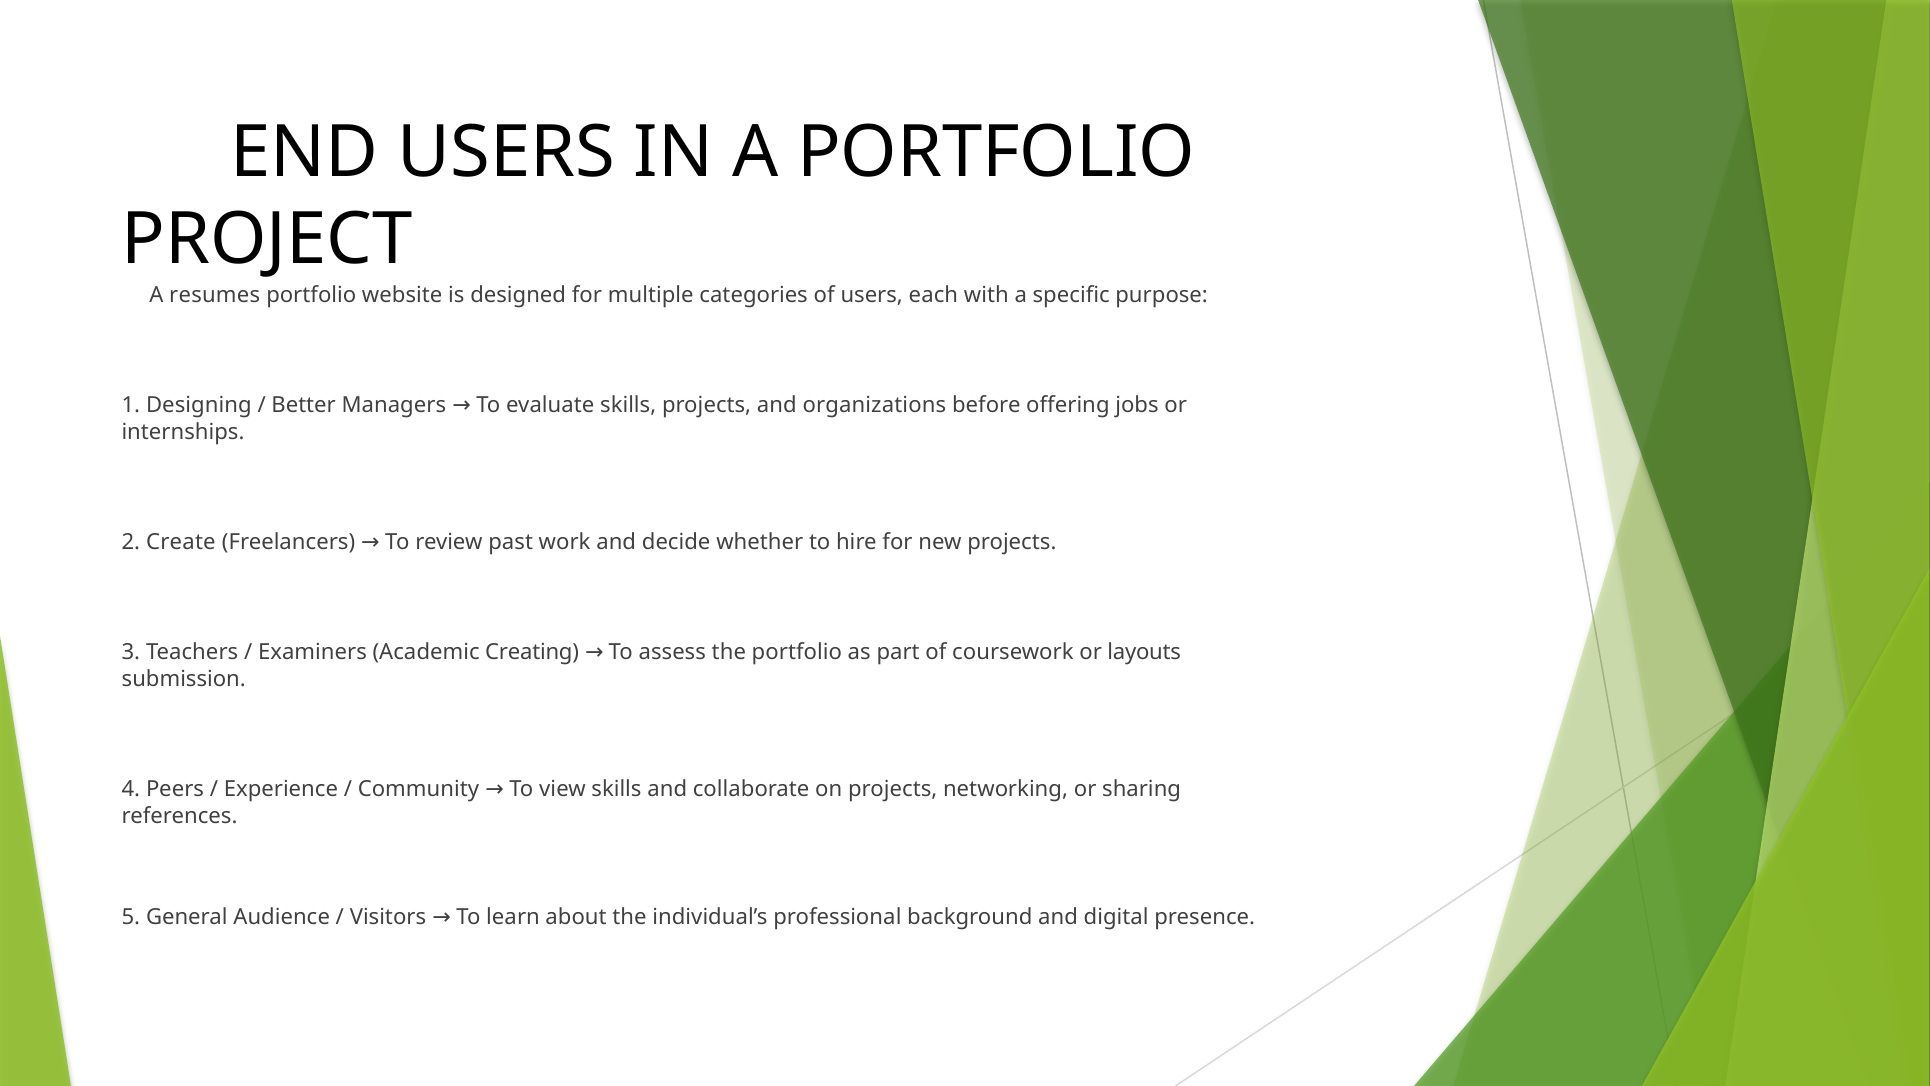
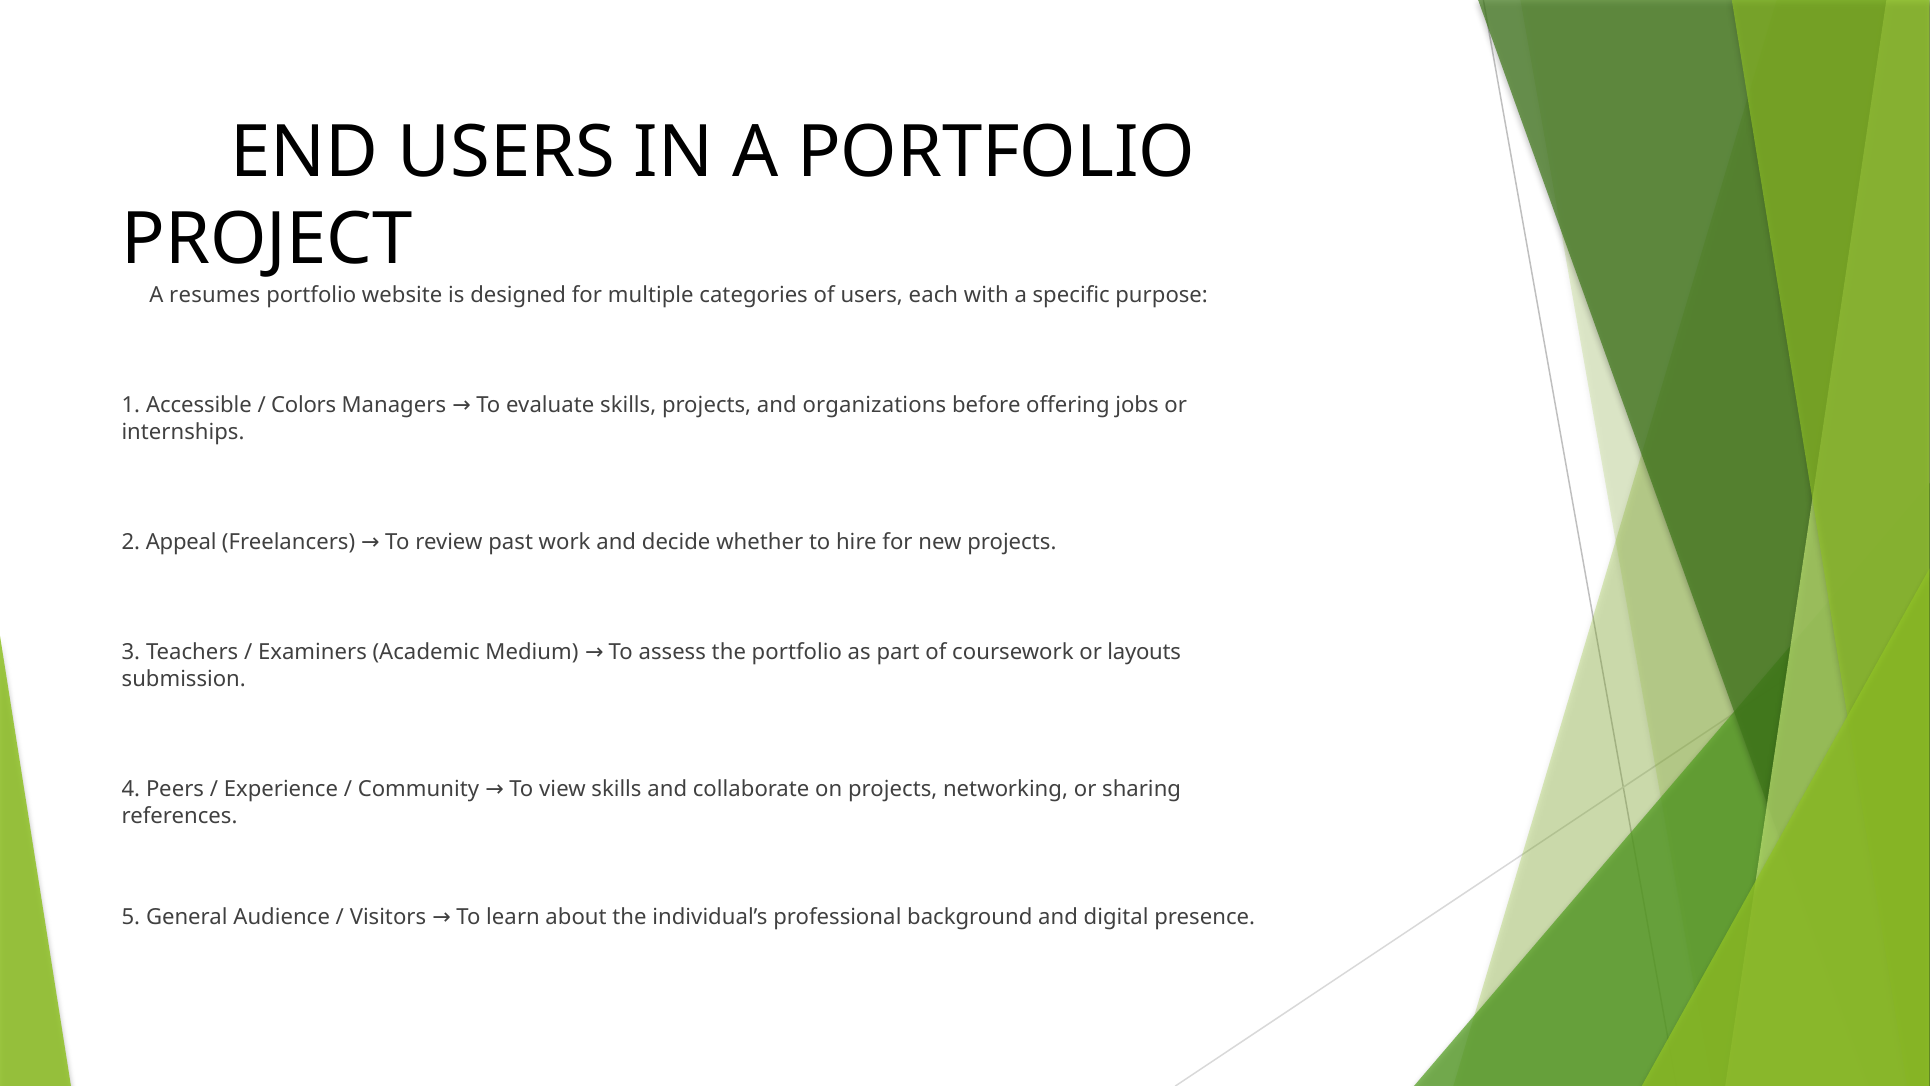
Designing: Designing -> Accessible
Better: Better -> Colors
Create: Create -> Appeal
Creating: Creating -> Medium
